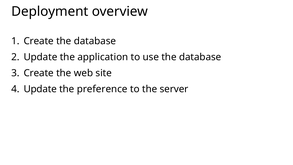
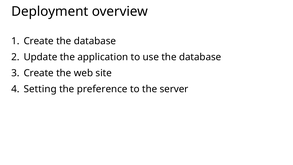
Update at (40, 89): Update -> Setting
